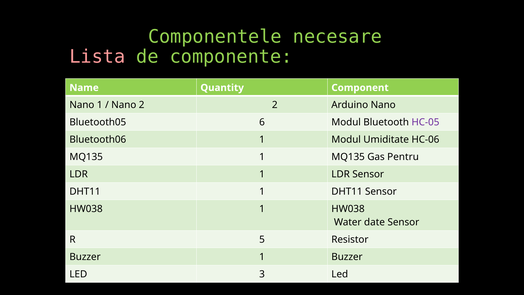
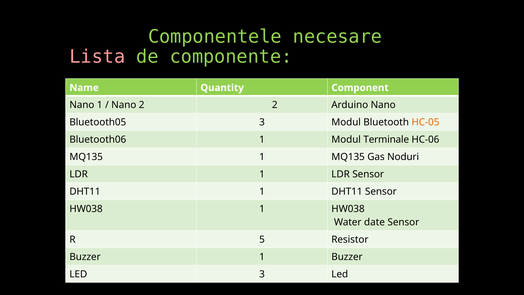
Bluetooth05 6: 6 -> 3
HC-05 colour: purple -> orange
Umiditate: Umiditate -> Terminale
Pentru: Pentru -> Noduri
